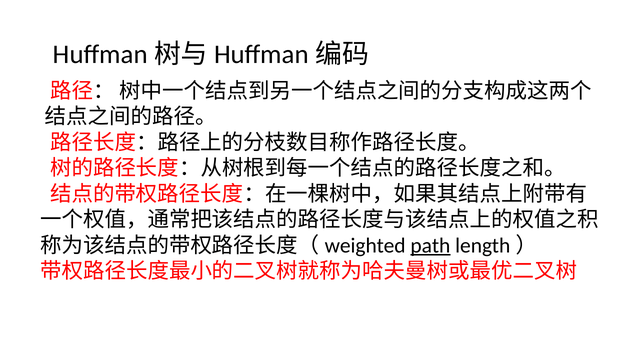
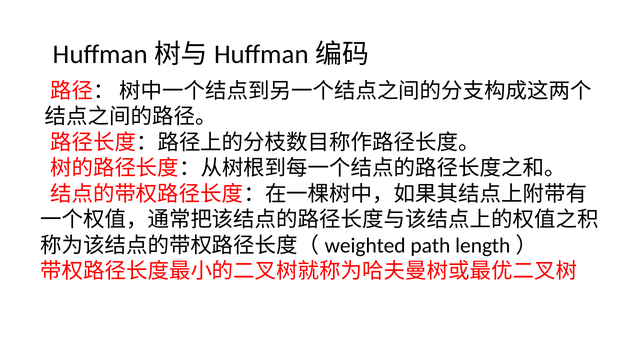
path underline: present -> none
